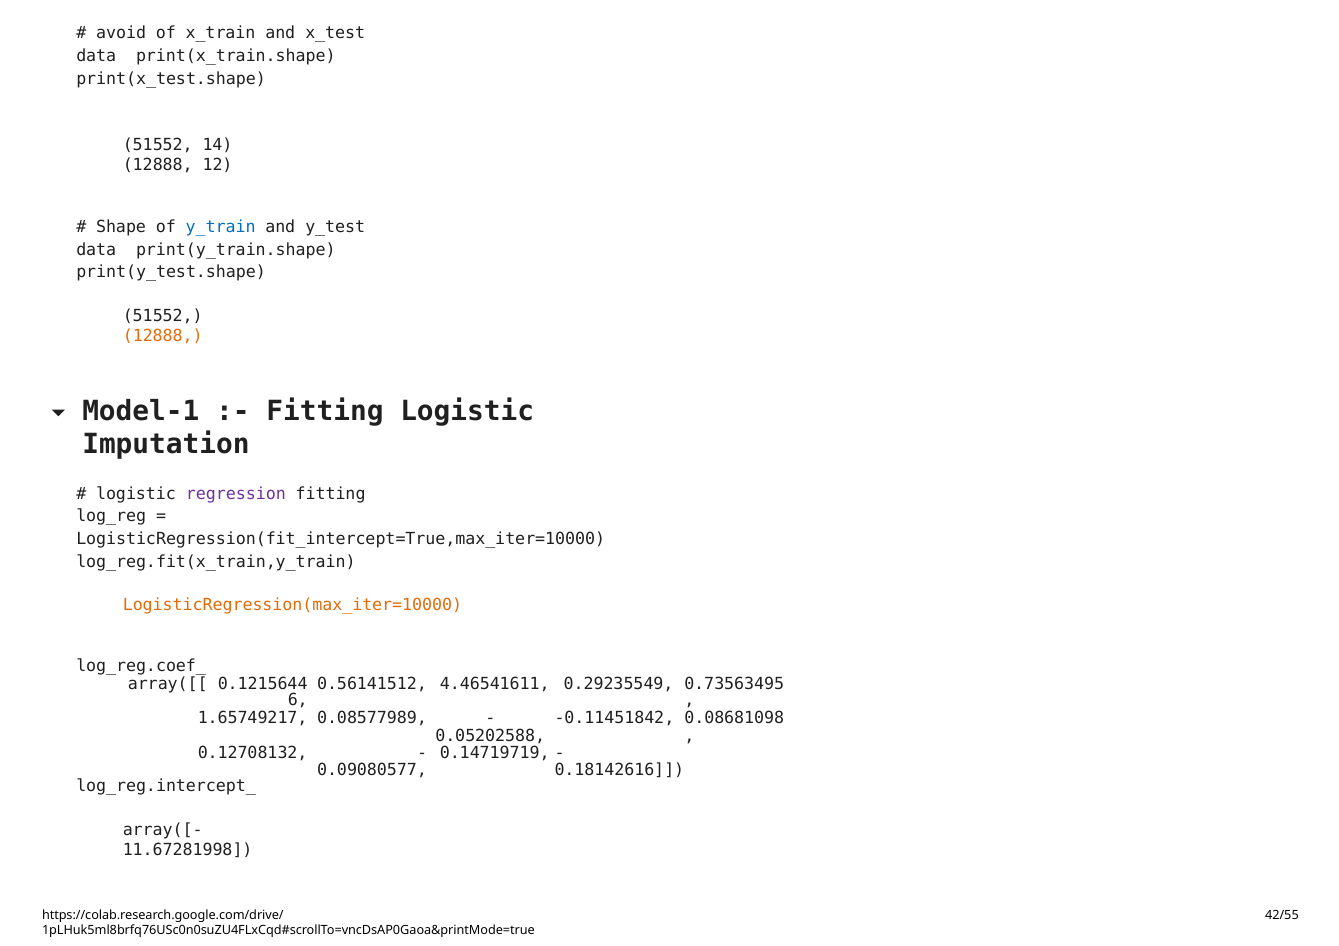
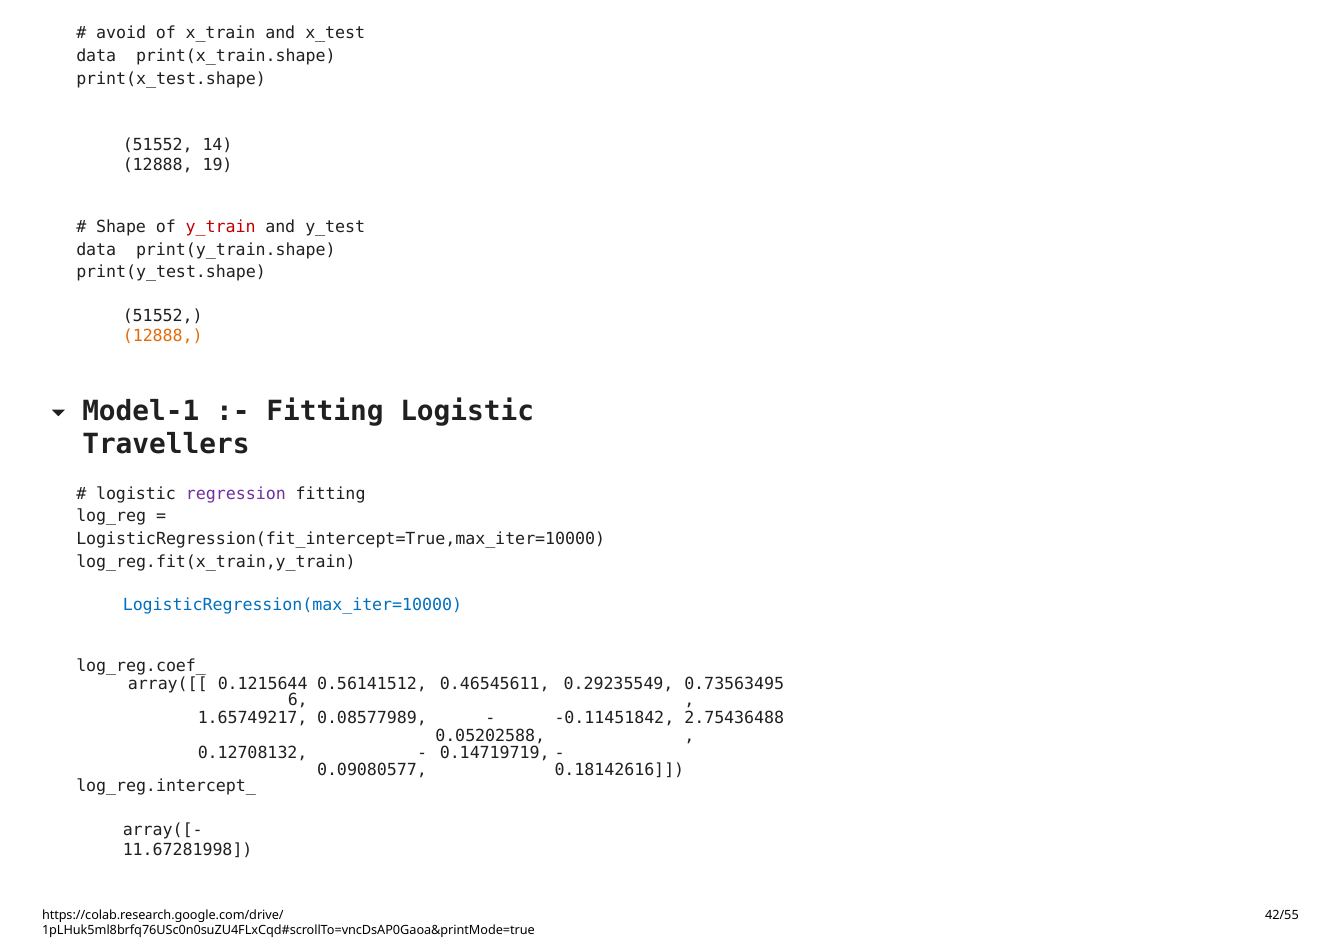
12: 12 -> 19
y_train colour: blue -> red
Imputation: Imputation -> Travellers
LogisticRegression(max_iter=10000 colour: orange -> blue
4.46541611: 4.46541611 -> 0.46545611
0.08681098: 0.08681098 -> 2.75436488
